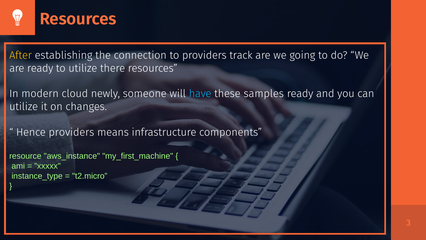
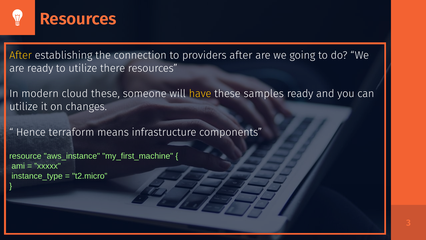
providers track: track -> after
cloud newly: newly -> these
have colour: light blue -> yellow
Hence providers: providers -> terraform
